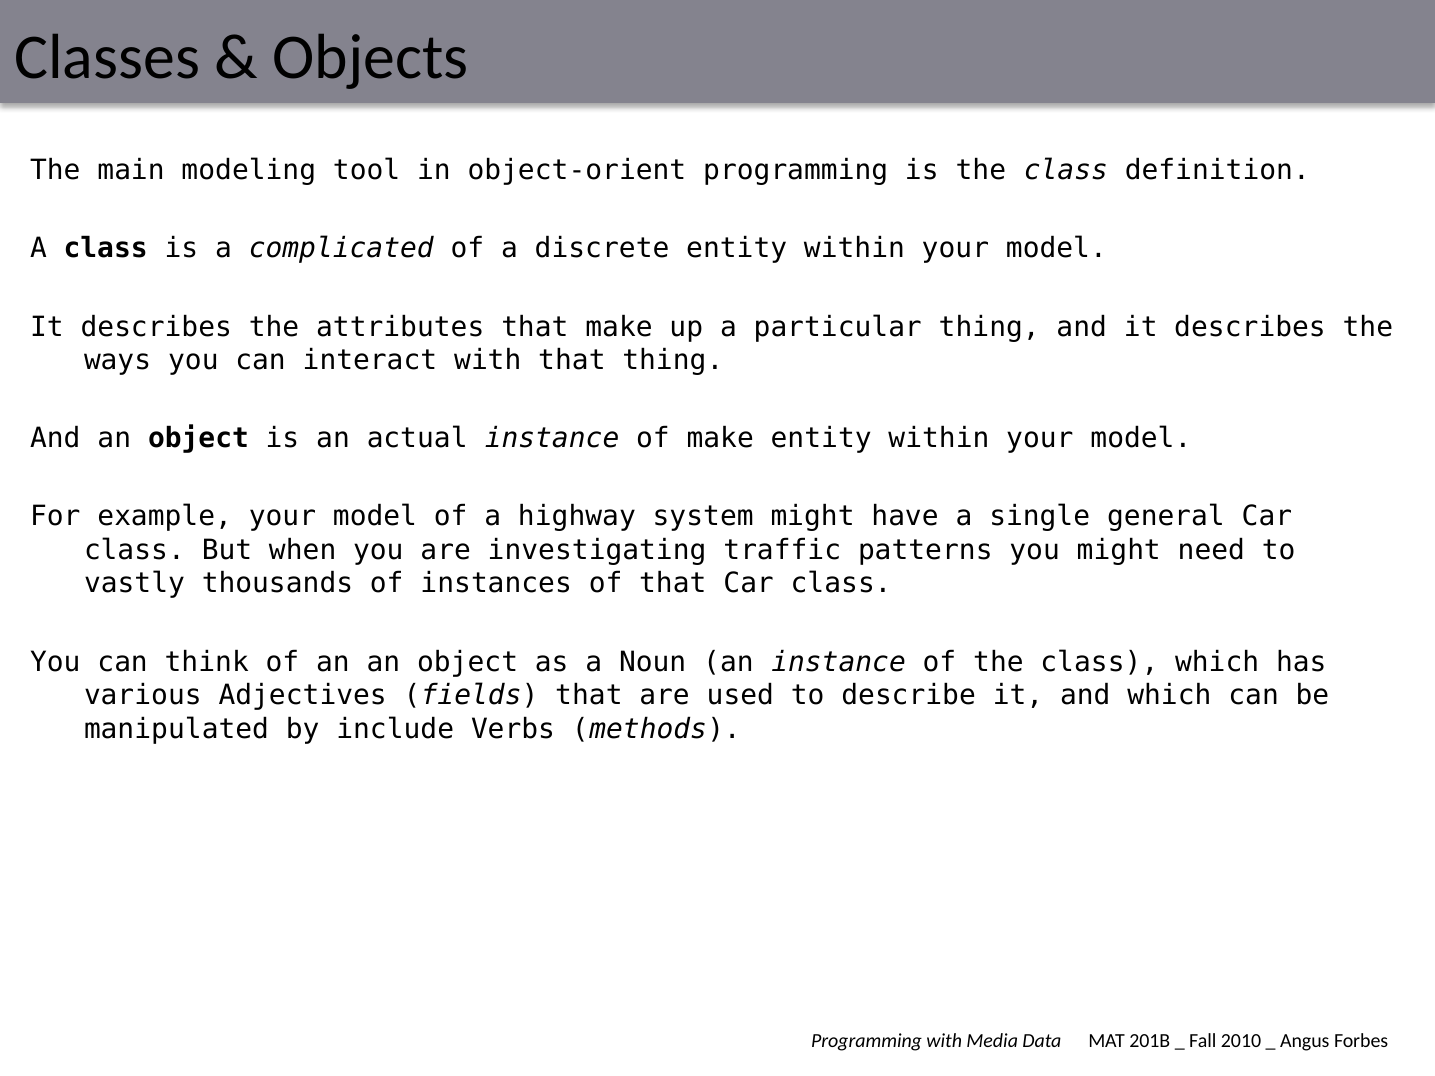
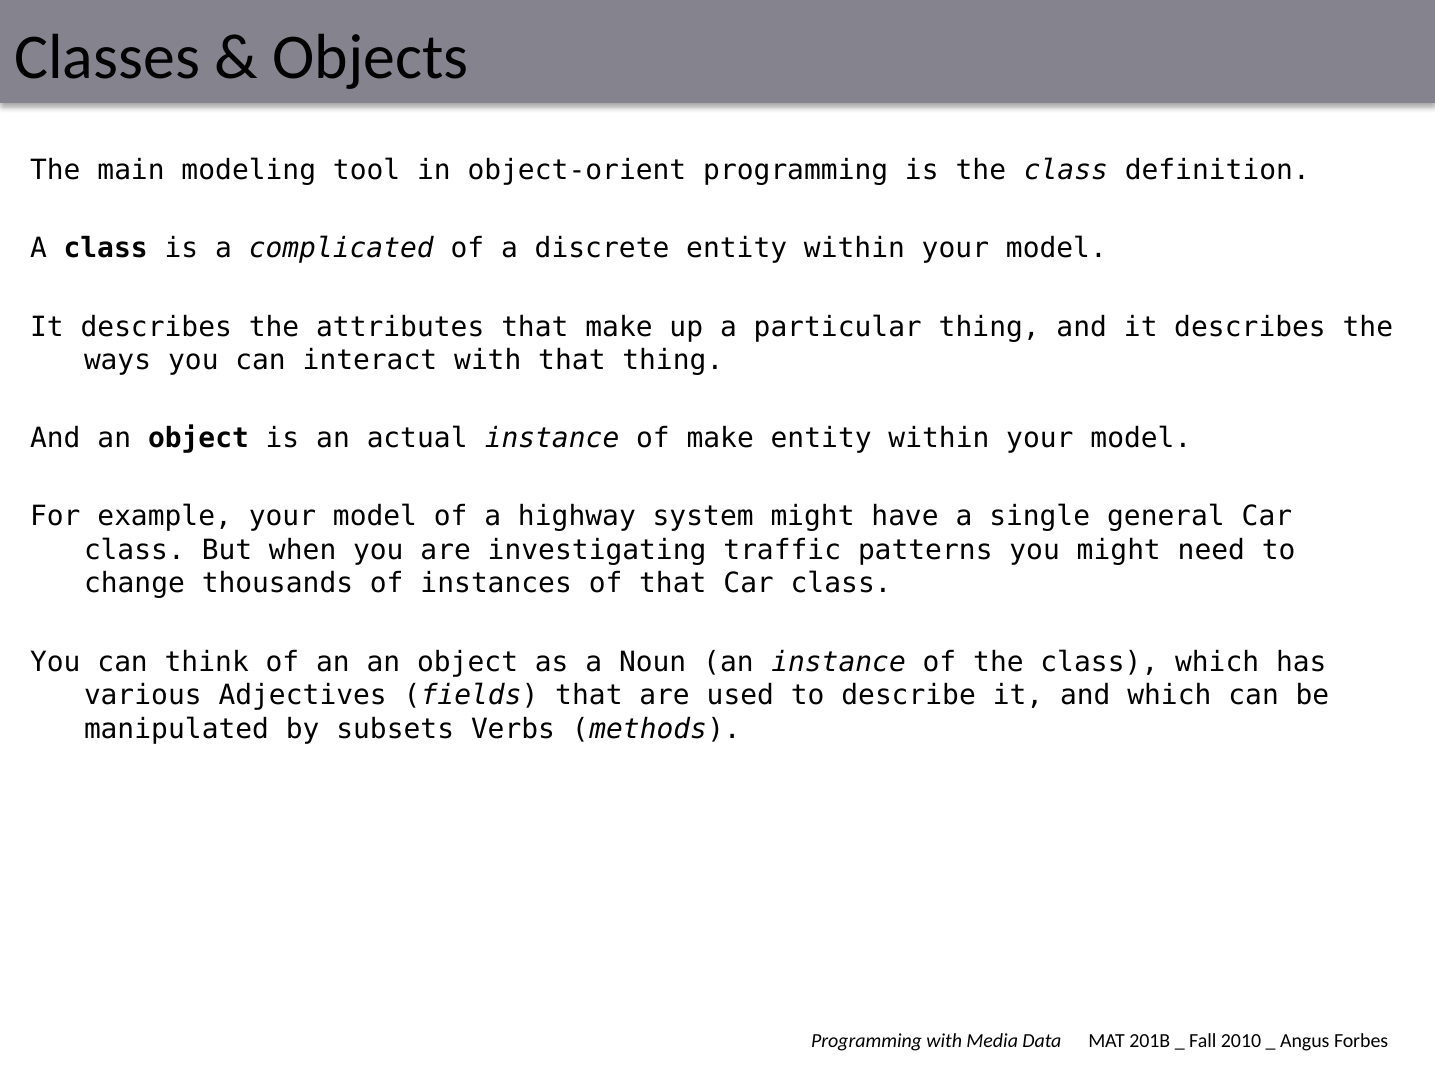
vastly: vastly -> change
include: include -> subsets
